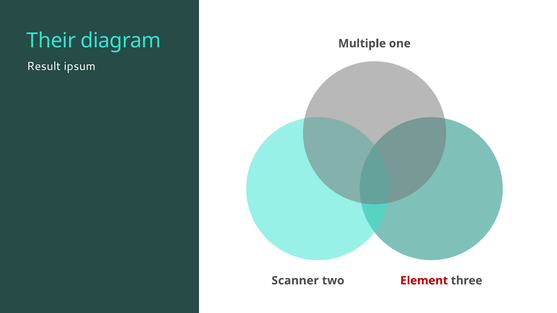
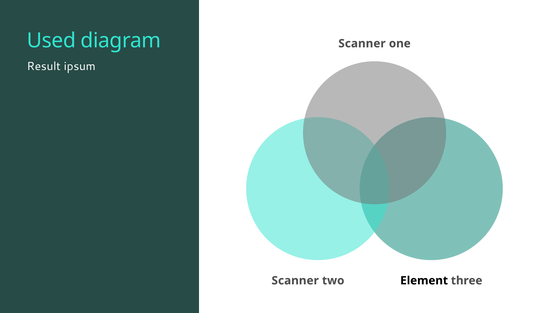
Their: Their -> Used
Multiple at (362, 44): Multiple -> Scanner
Element colour: red -> black
